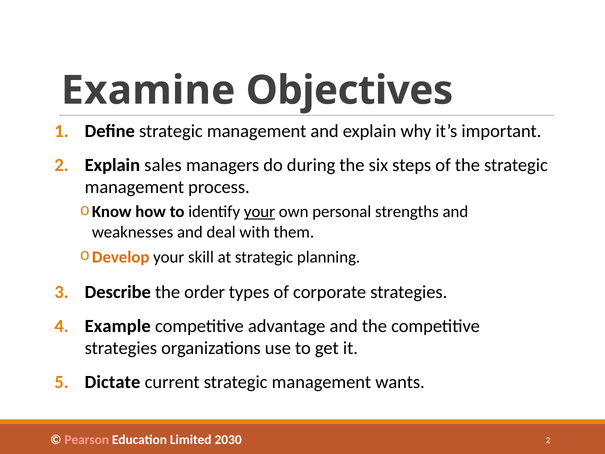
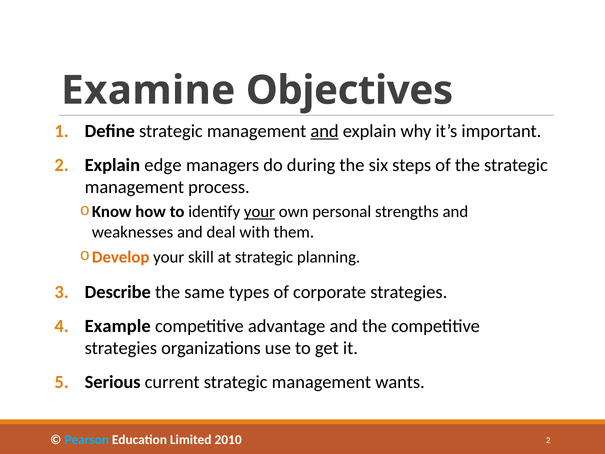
and at (325, 131) underline: none -> present
sales: sales -> edge
order: order -> same
Dictate: Dictate -> Serious
Pearson colour: pink -> light blue
2030: 2030 -> 2010
